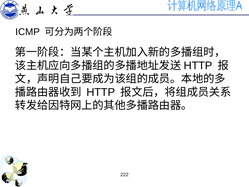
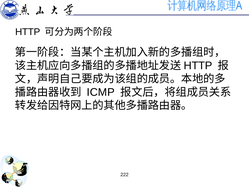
ICMP at (28, 32): ICMP -> HTTP
HTTP at (101, 92): HTTP -> ICMP
